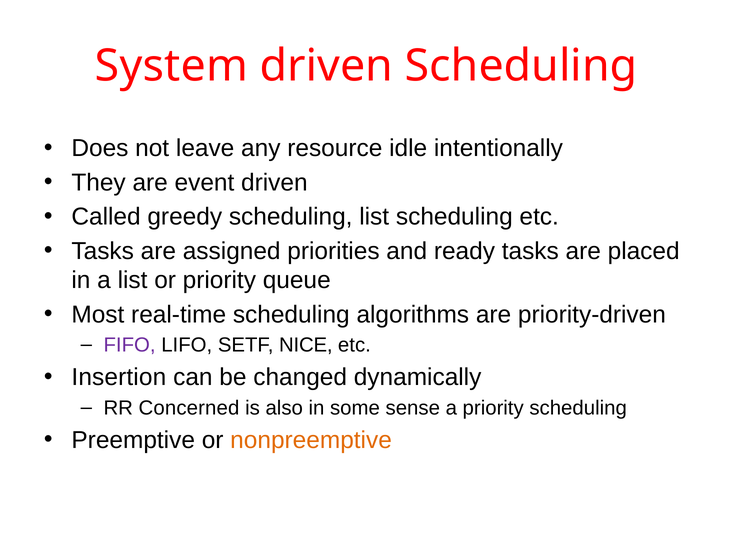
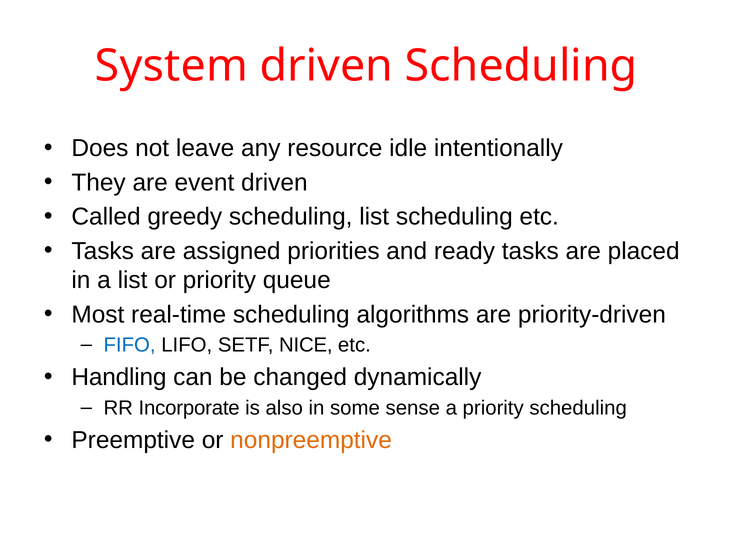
FIFO colour: purple -> blue
Insertion: Insertion -> Handling
Concerned: Concerned -> Incorporate
